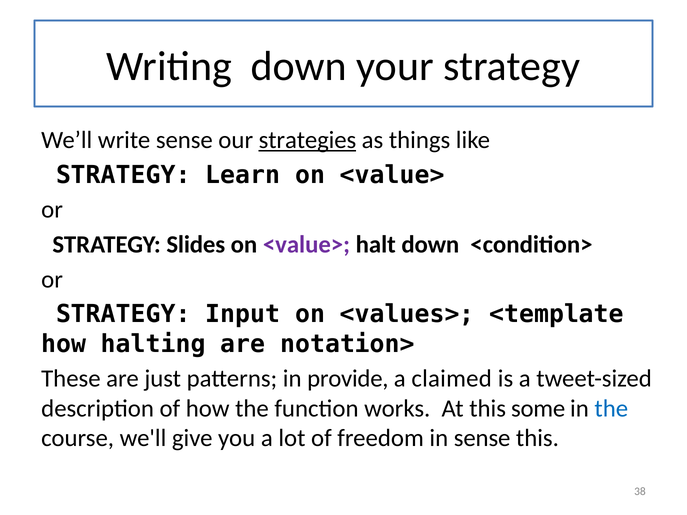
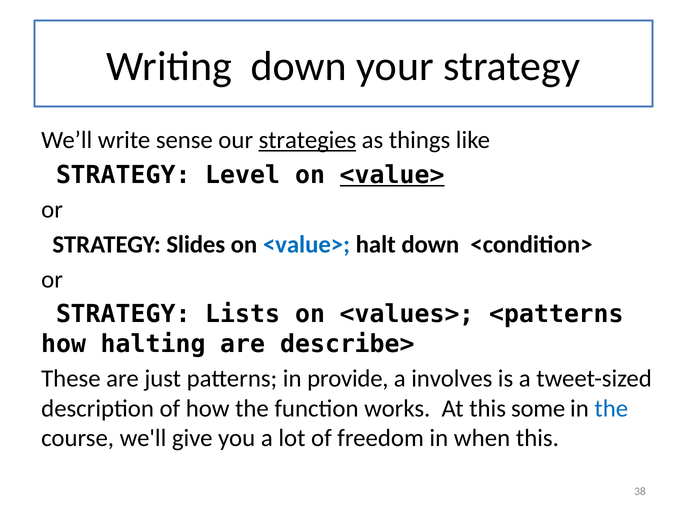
Learn: Learn -> Level
<value> at (392, 175) underline: none -> present
<value> at (306, 245) colour: purple -> blue
Input: Input -> Lists
<template: <template -> <patterns
notation>: notation> -> describe>
claimed: claimed -> involves
in sense: sense -> when
